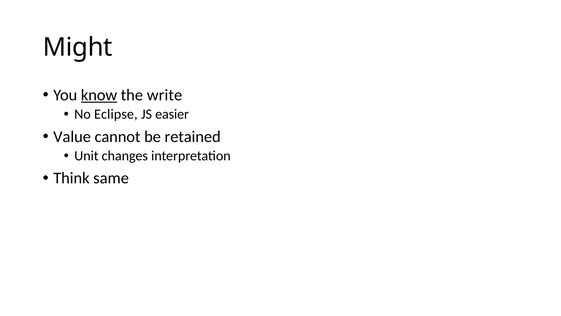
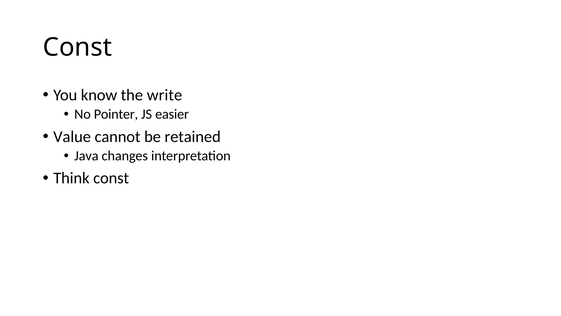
Might at (78, 47): Might -> Const
know underline: present -> none
Eclipse: Eclipse -> Pointer
Unit: Unit -> Java
Think same: same -> const
